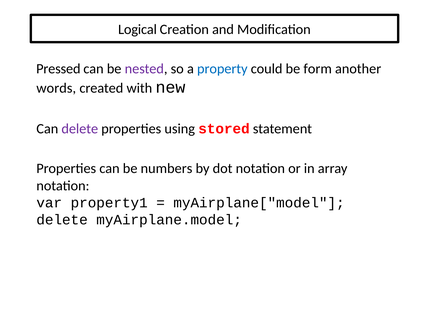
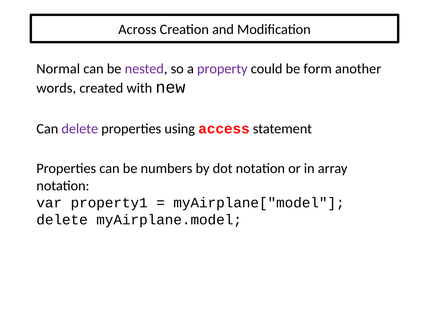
Logical: Logical -> Across
Pressed: Pressed -> Normal
property colour: blue -> purple
stored: stored -> access
